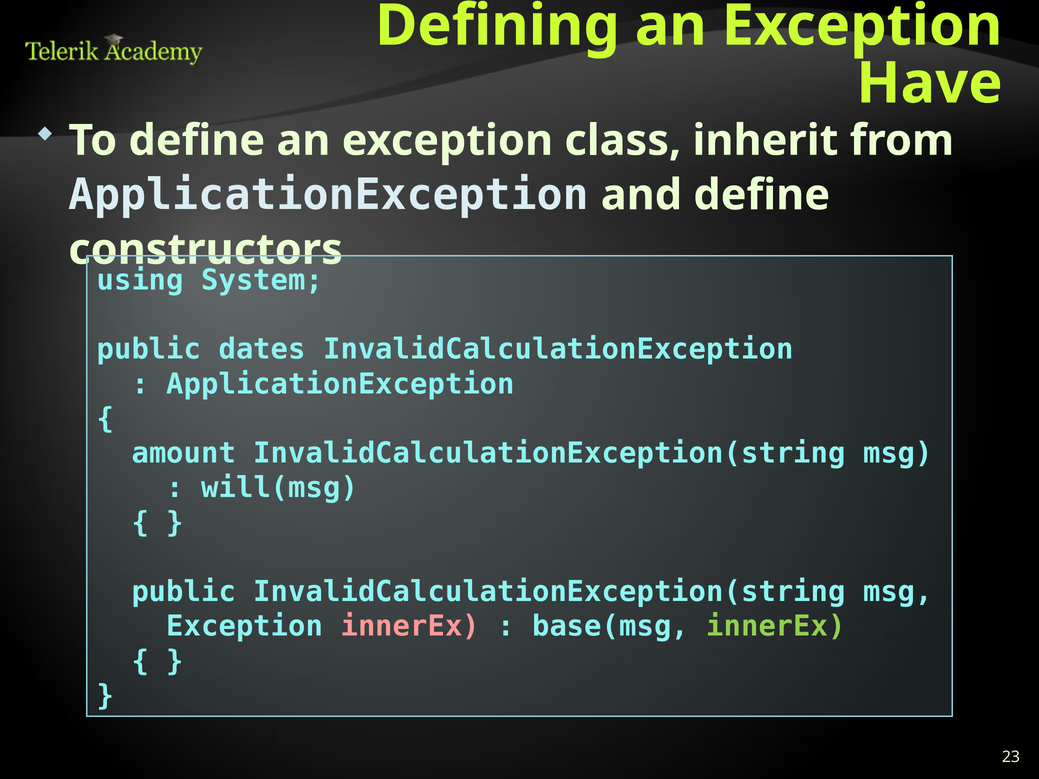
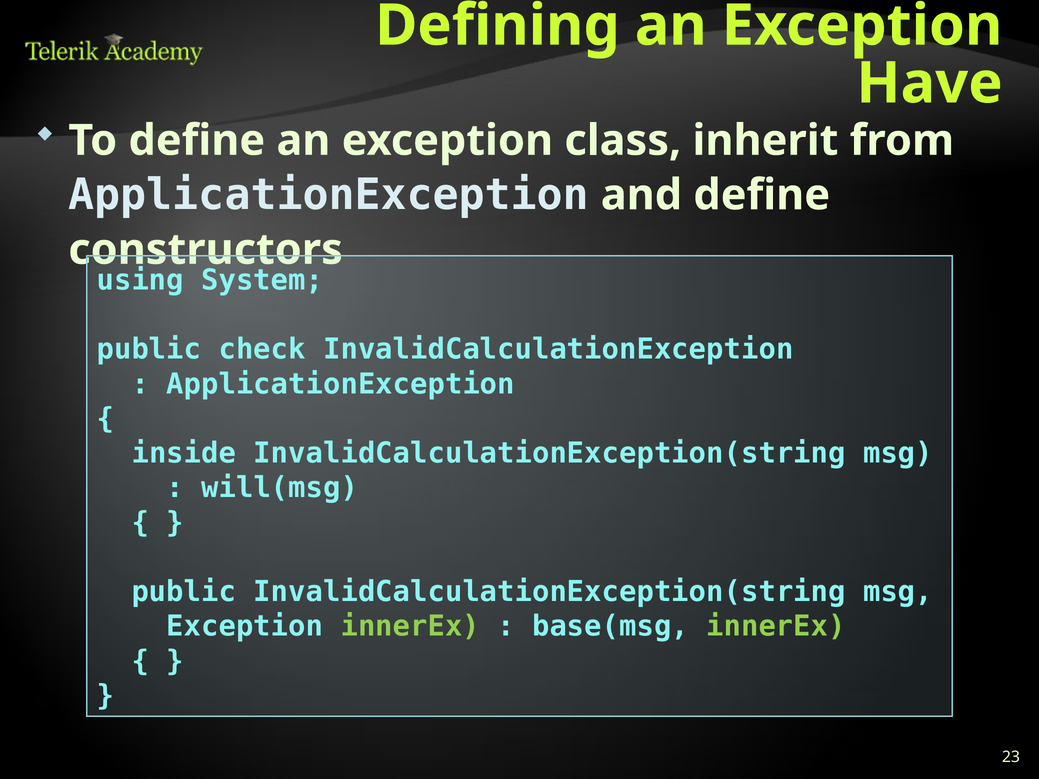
dates: dates -> check
amount: amount -> inside
innerEx at (410, 627) colour: pink -> light green
